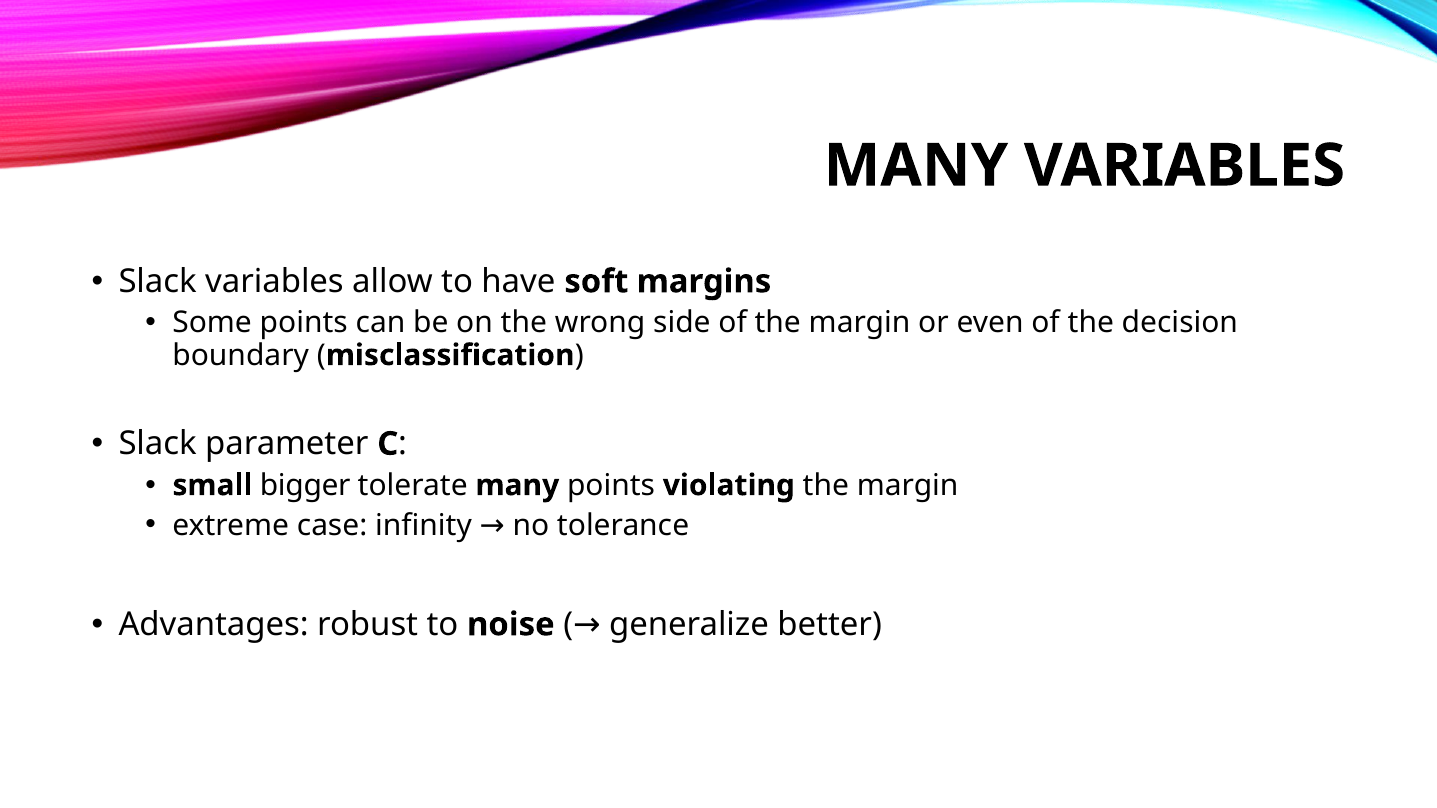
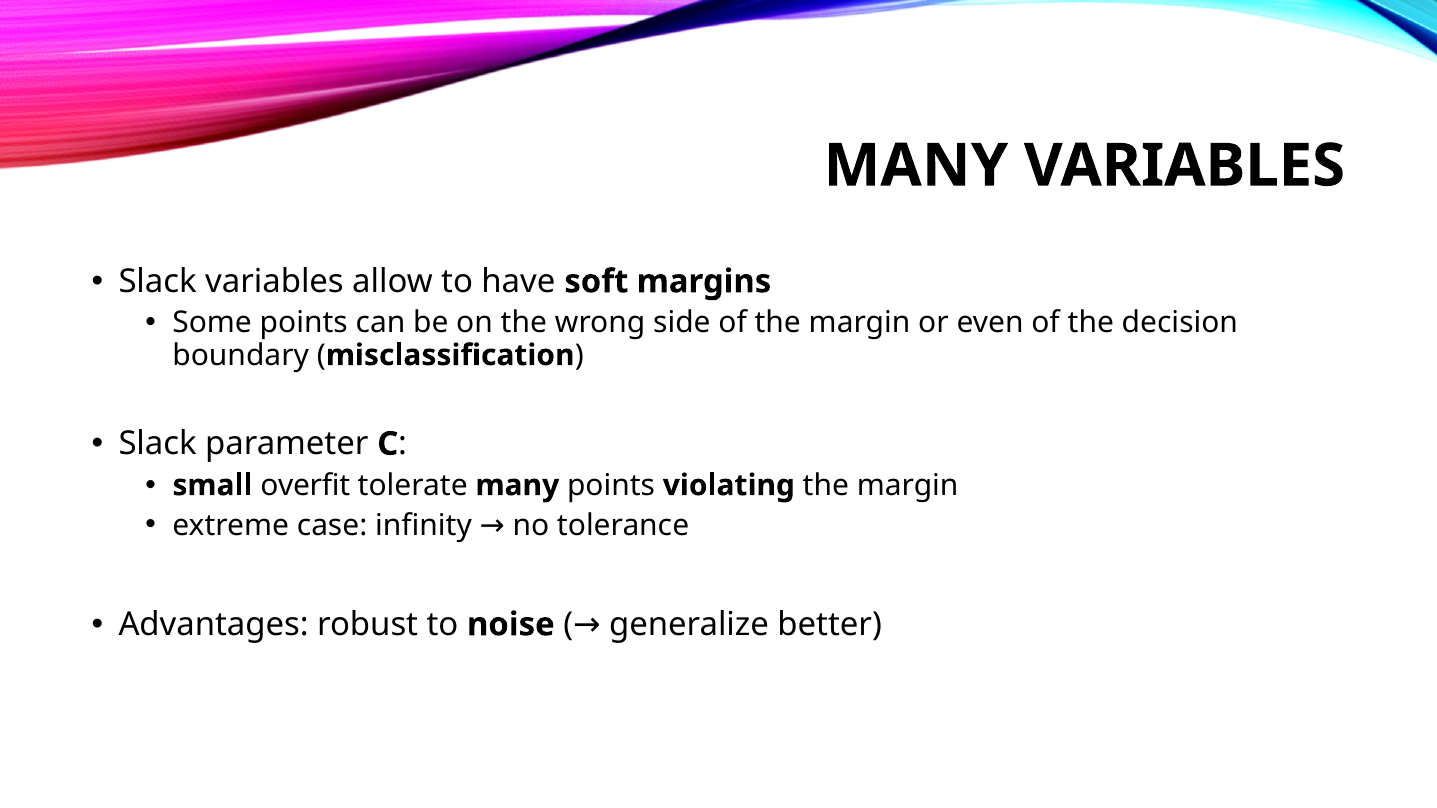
bigger: bigger -> overfit
